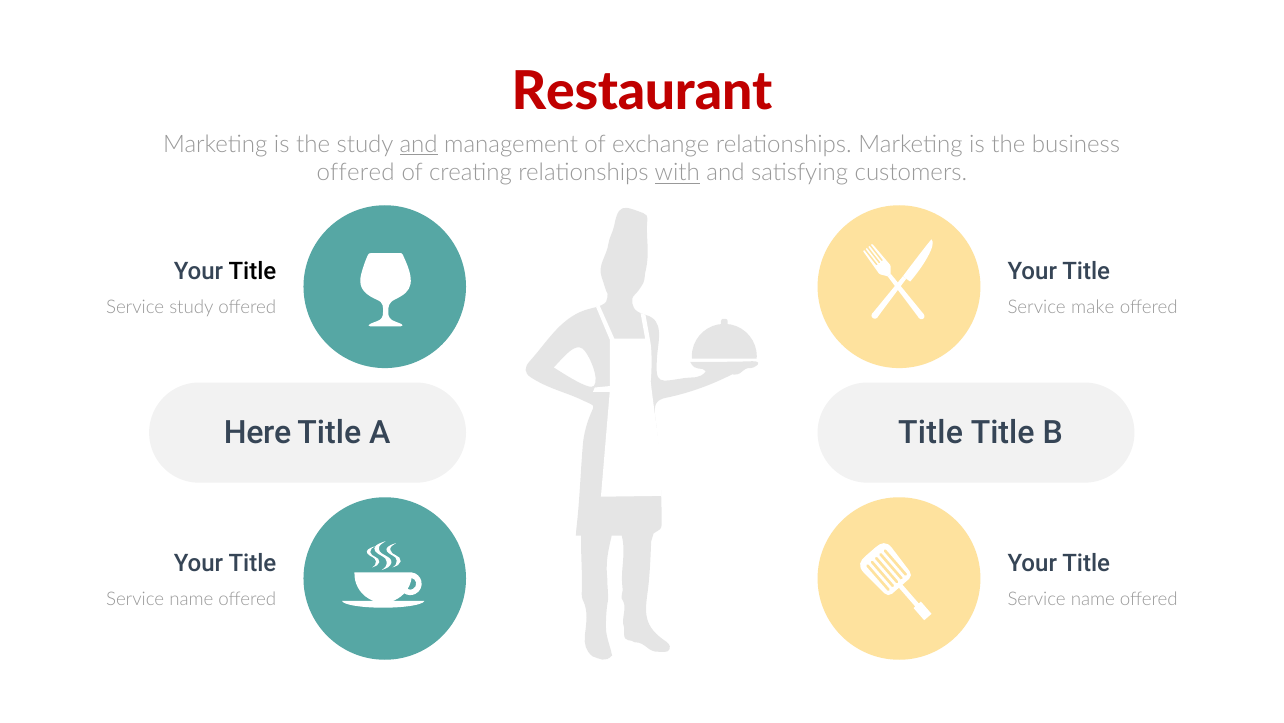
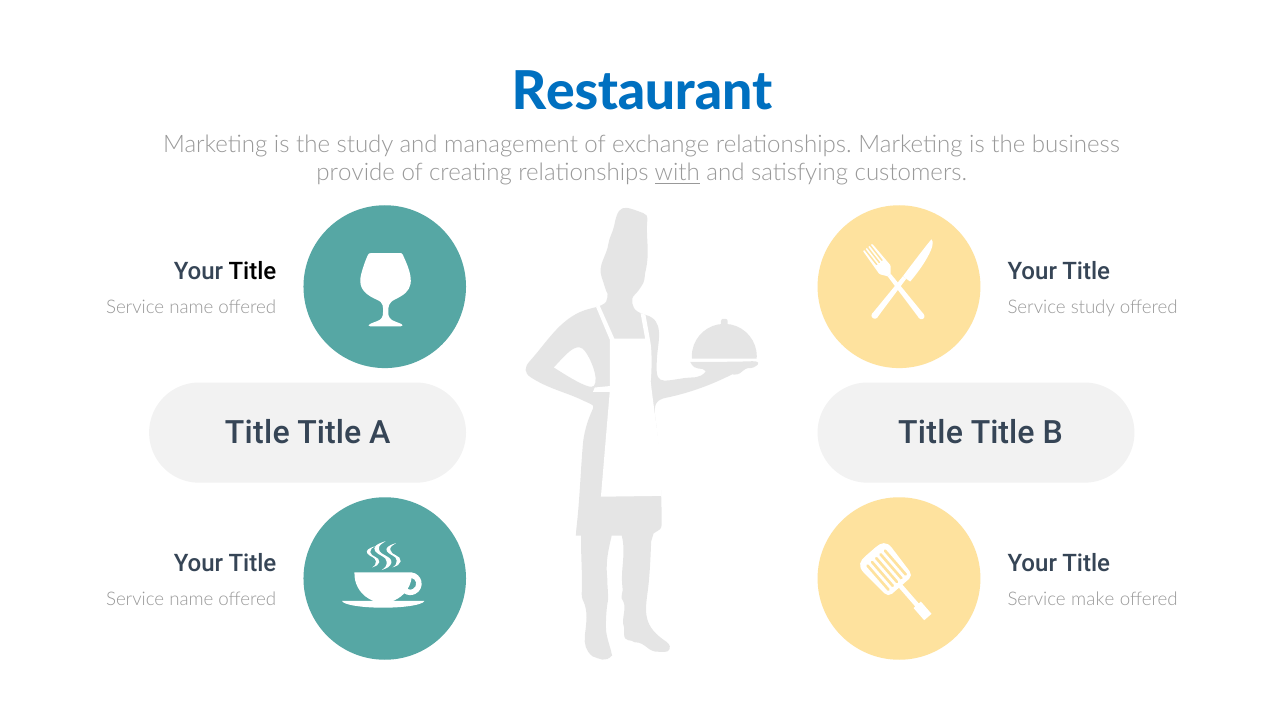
Restaurant colour: red -> blue
and at (419, 144) underline: present -> none
offered at (356, 173): offered -> provide
study at (191, 307): study -> name
Service make: make -> study
Here at (258, 432): Here -> Title
name at (1093, 599): name -> make
